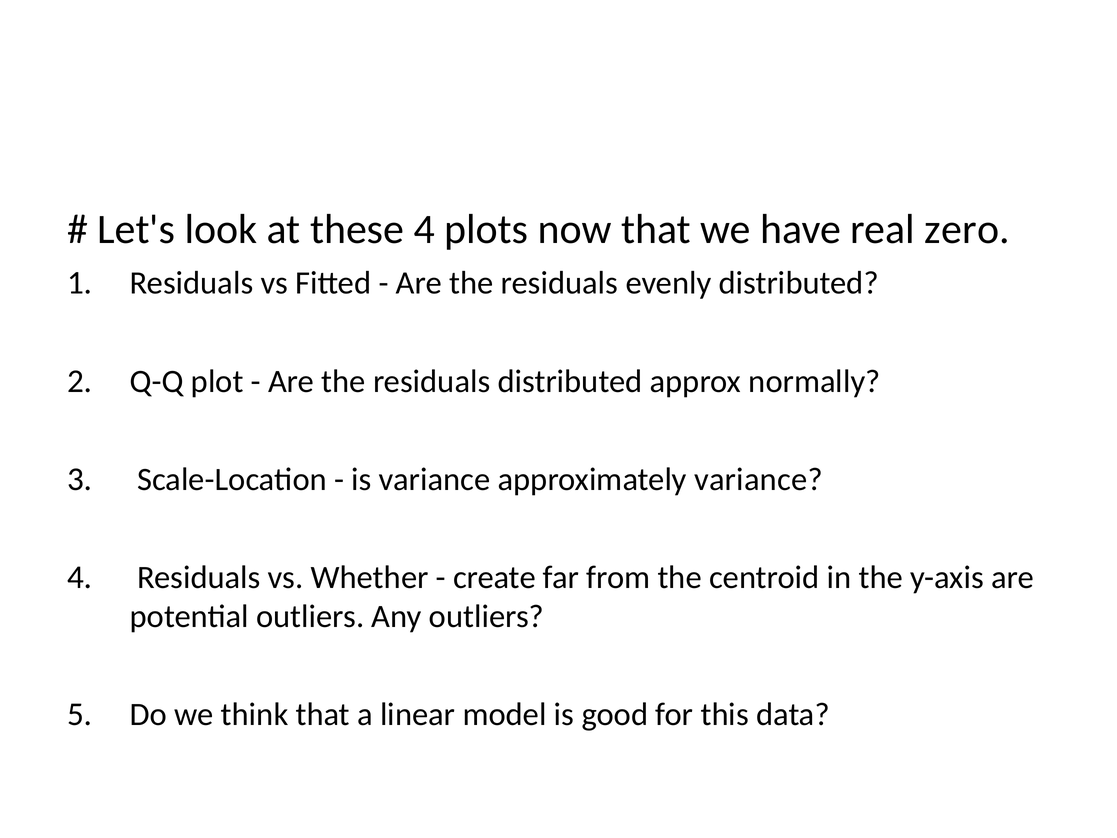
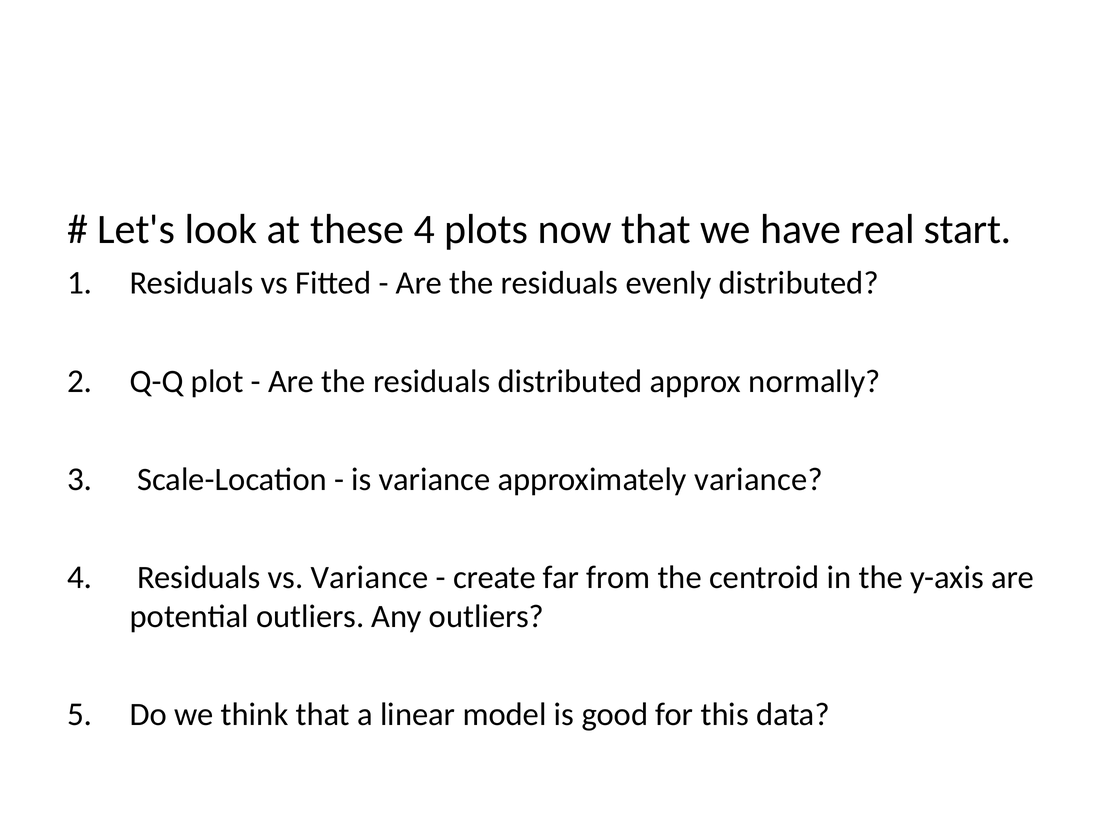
zero: zero -> start
vs Whether: Whether -> Variance
